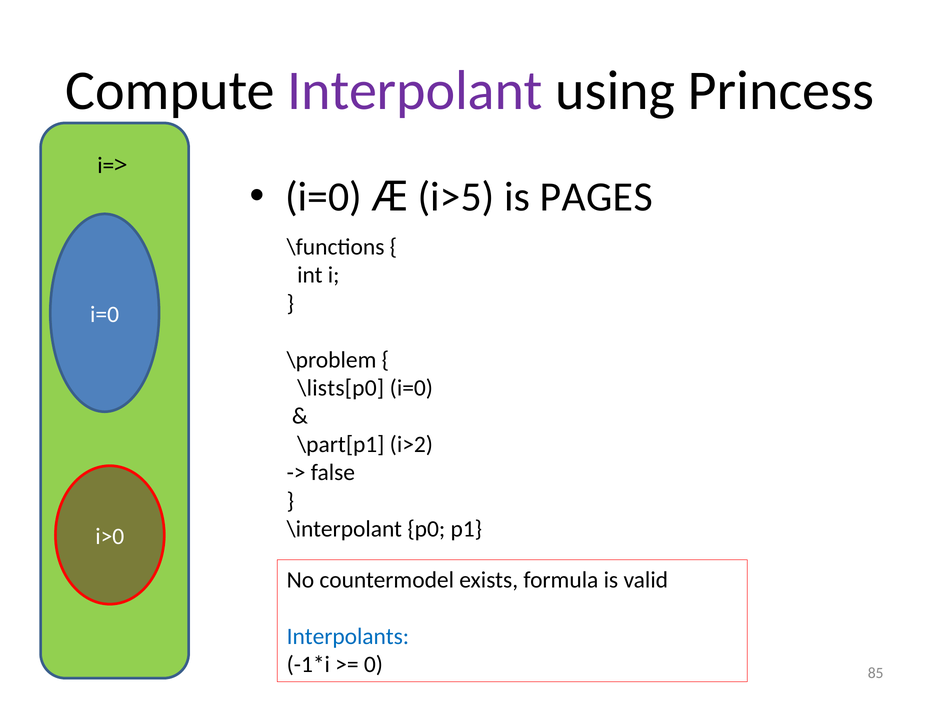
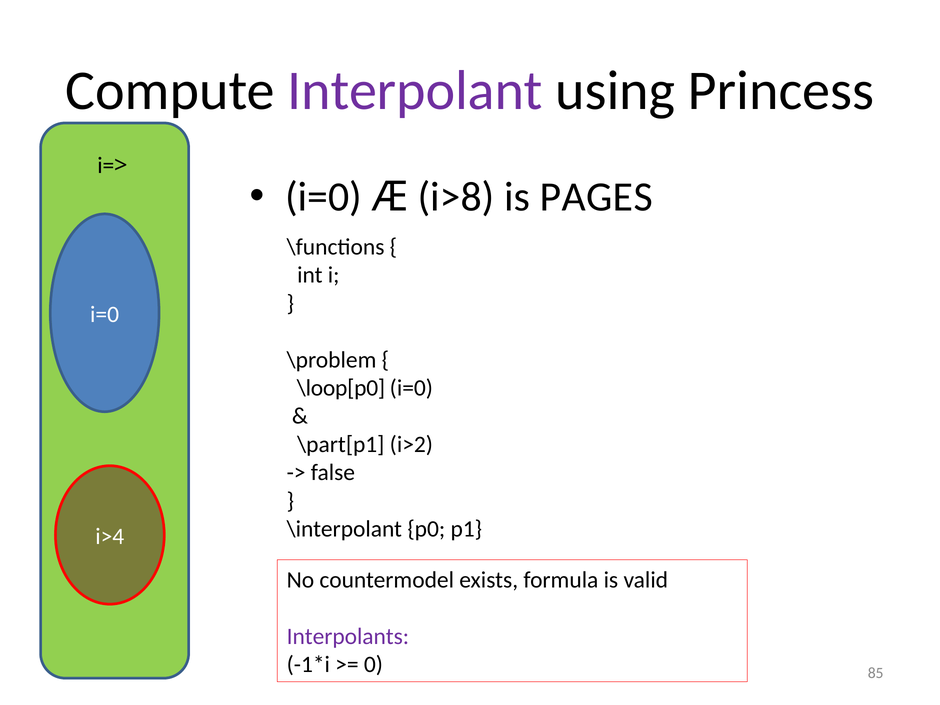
i>5: i>5 -> i>8
\lists[p0: \lists[p0 -> \loop[p0
i>0: i>0 -> i>4
Interpolants colour: blue -> purple
